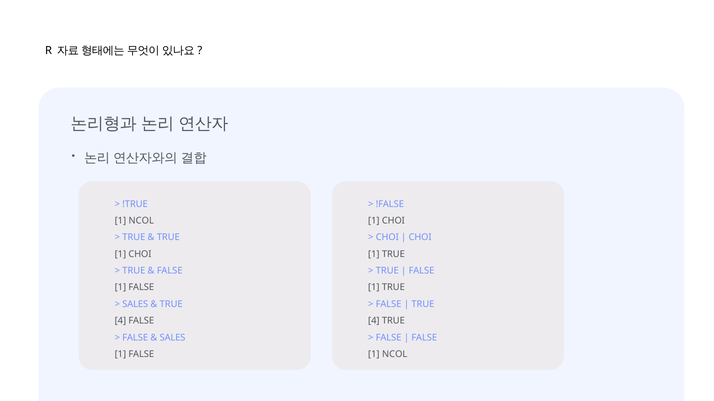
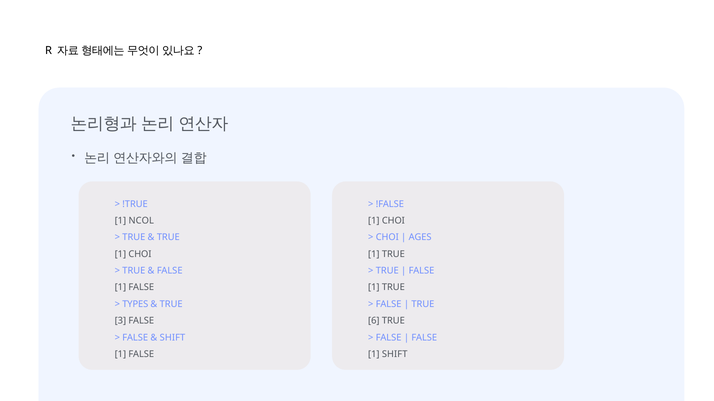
CHOI at (420, 238): CHOI -> AGES
SALES at (135, 305): SALES -> TYPES
4 at (120, 321): 4 -> 3
4 at (374, 321): 4 -> 6
SALES at (173, 338): SALES -> SHIFT
NCOL at (395, 355): NCOL -> SHIFT
